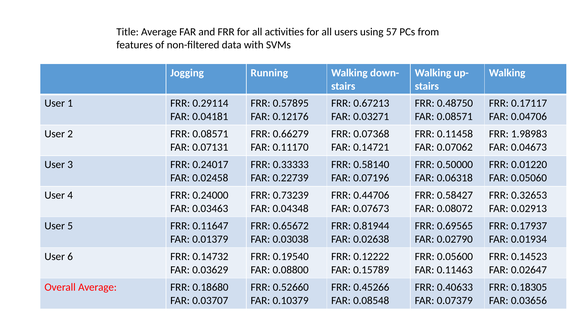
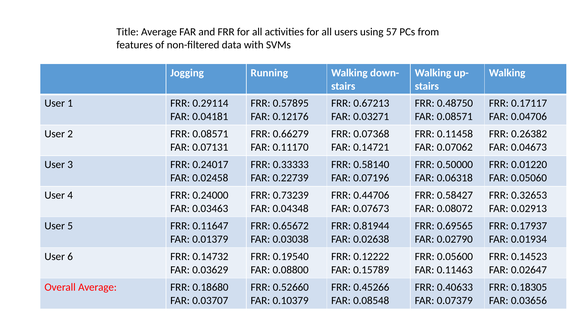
1.98983: 1.98983 -> 0.26382
